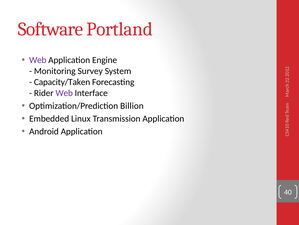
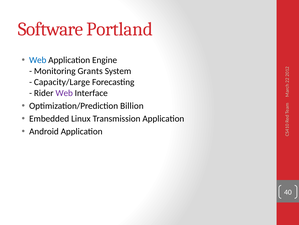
Web at (38, 60) colour: purple -> blue
Survey: Survey -> Grants
Capacity/Taken: Capacity/Taken -> Capacity/Large
